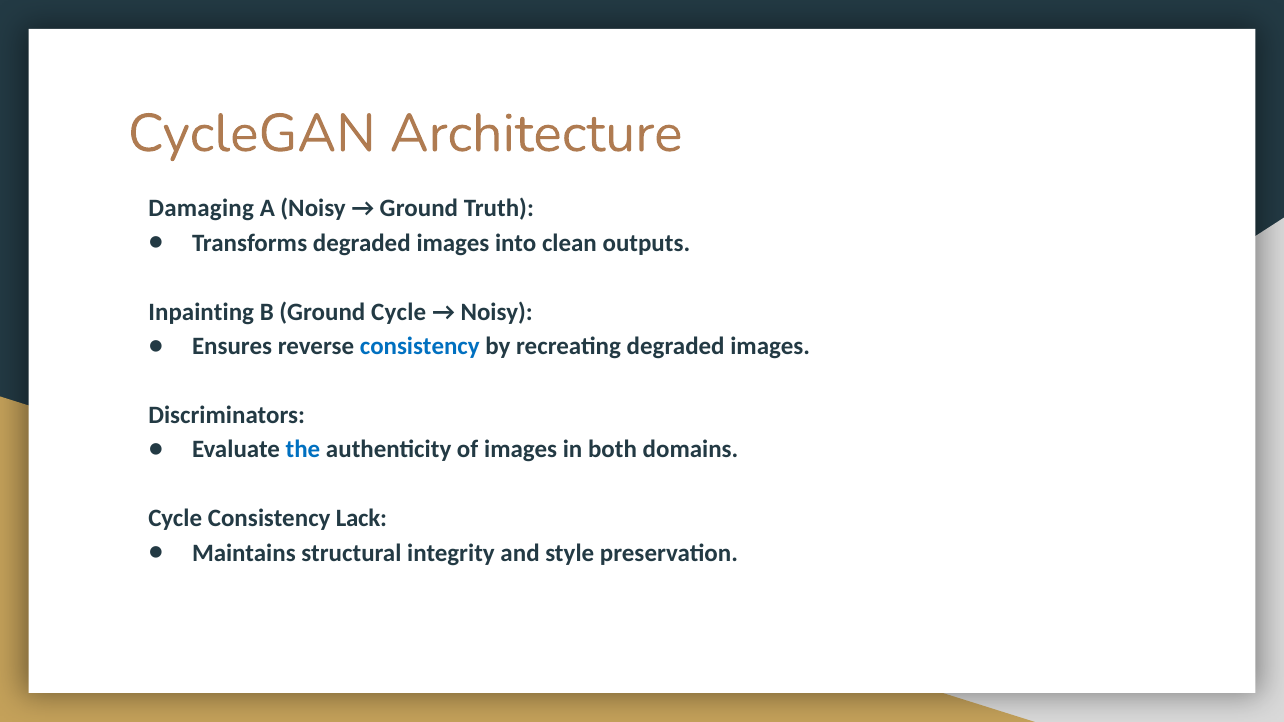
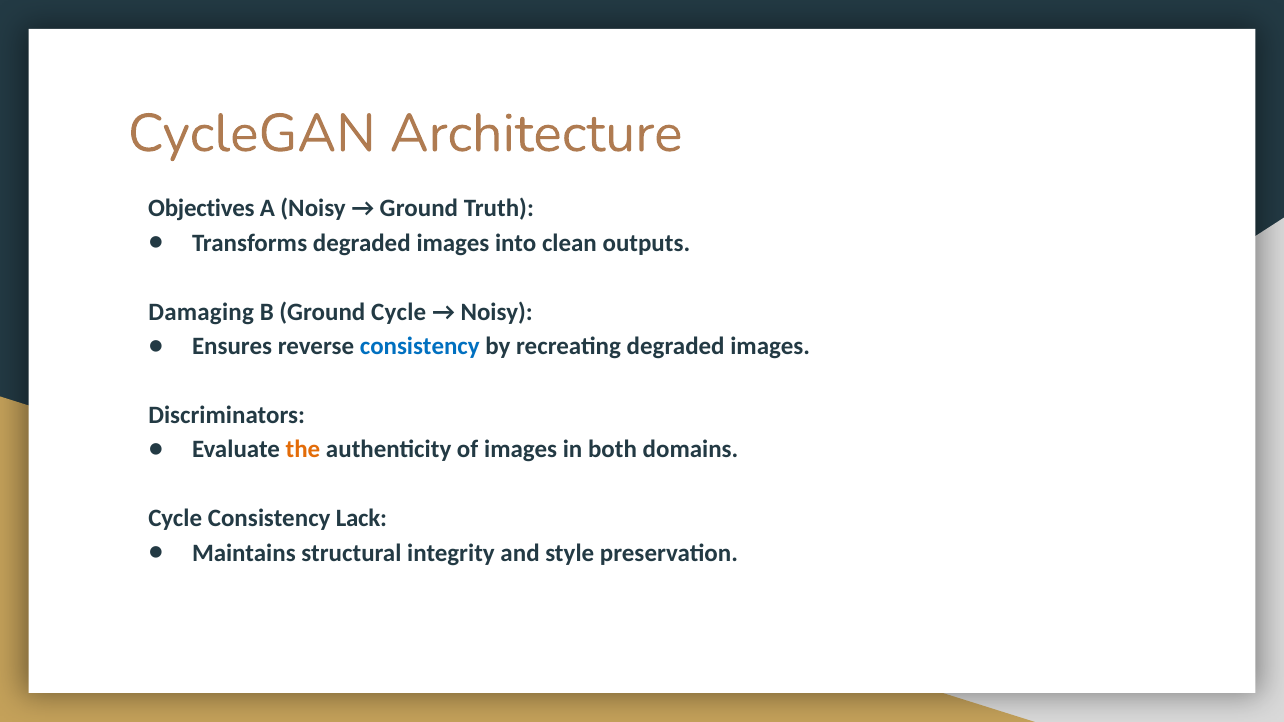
Damaging: Damaging -> Objectives
Inpainting: Inpainting -> Damaging
the colour: blue -> orange
